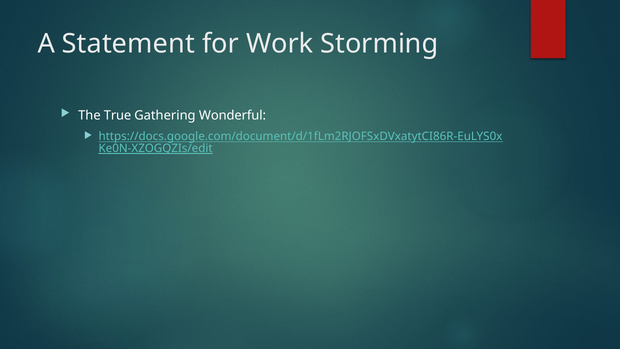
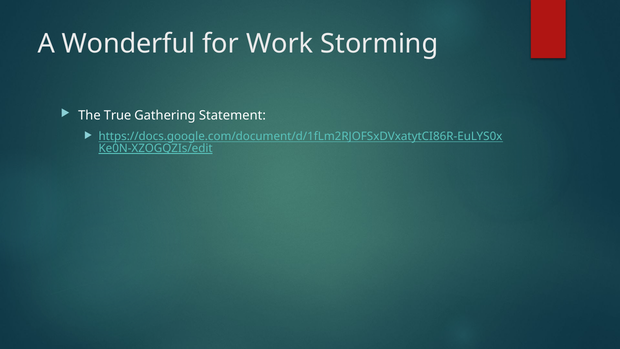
Statement: Statement -> Wonderful
Wonderful: Wonderful -> Statement
